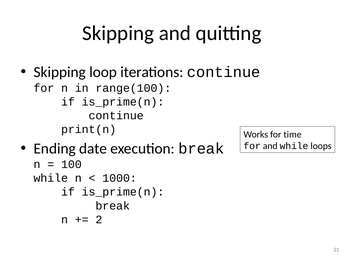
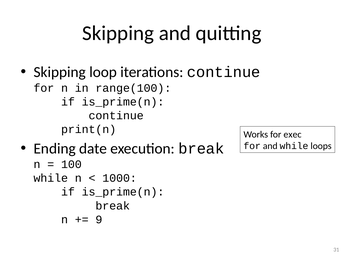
time: time -> exec
2: 2 -> 9
